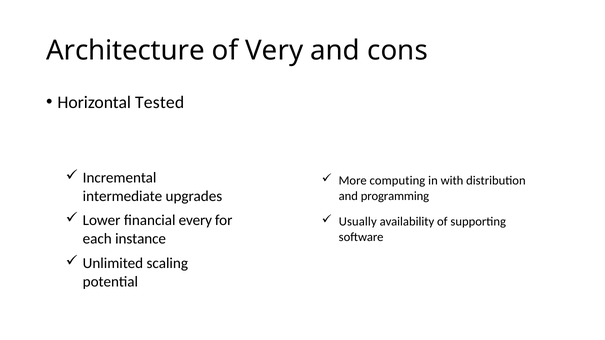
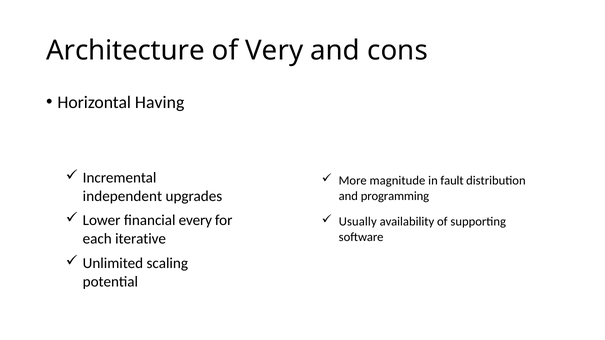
Tested: Tested -> Having
computing: computing -> magnitude
with: with -> fault
intermediate: intermediate -> independent
instance: instance -> iterative
